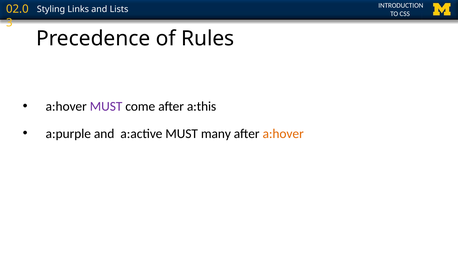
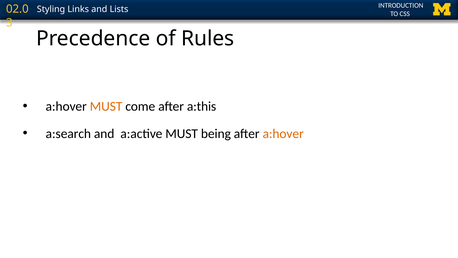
MUST at (106, 106) colour: purple -> orange
a:purple: a:purple -> a:search
many: many -> being
